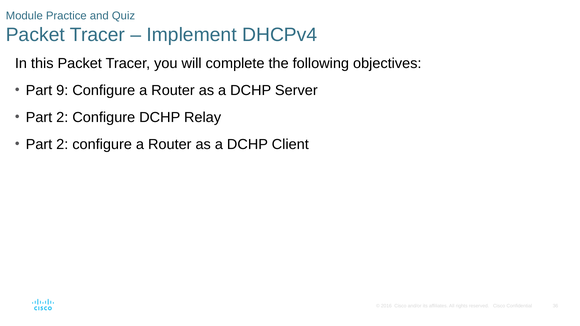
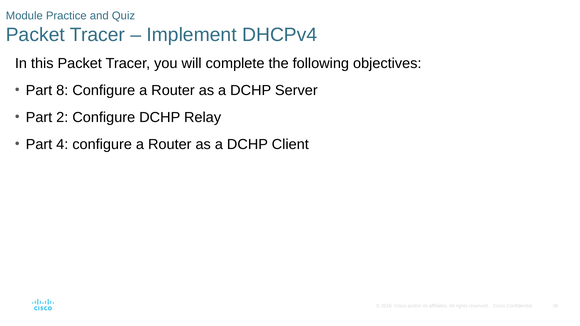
9: 9 -> 8
2 at (62, 145): 2 -> 4
